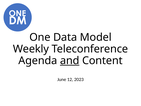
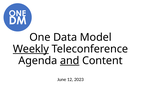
Weekly underline: none -> present
